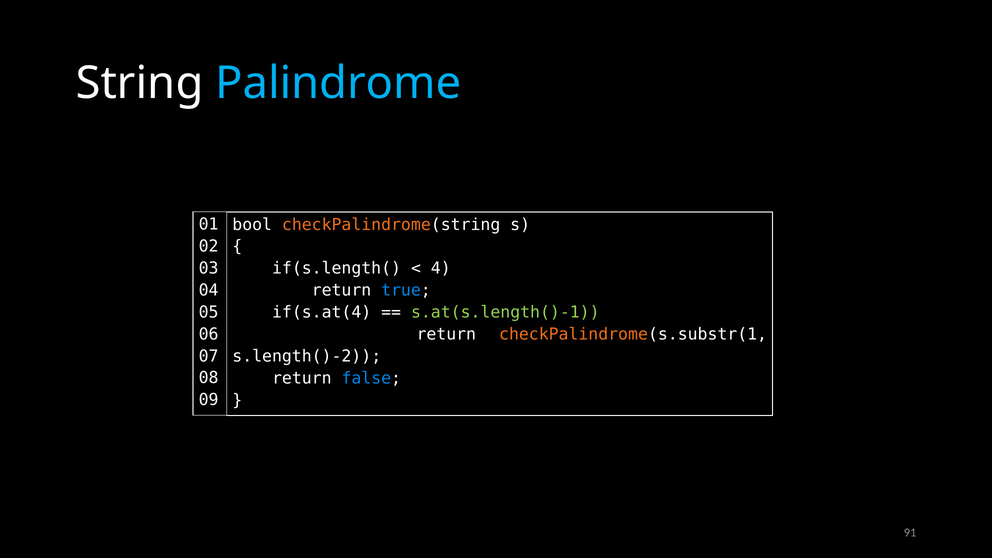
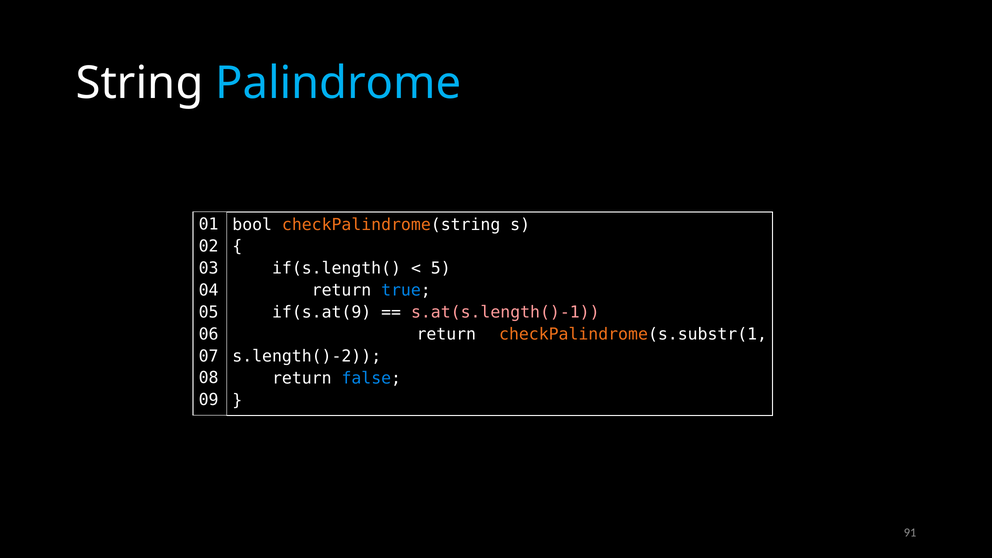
4: 4 -> 5
if(s.at(4: if(s.at(4 -> if(s.at(9
s.at(s.length()-1 colour: light green -> pink
